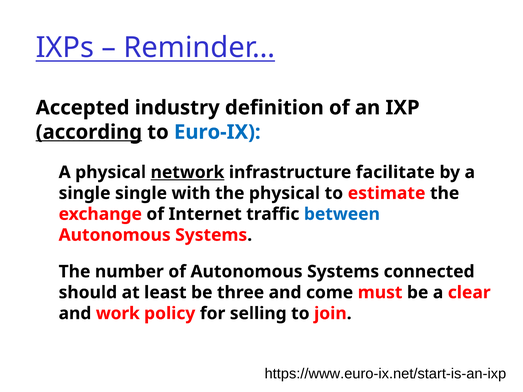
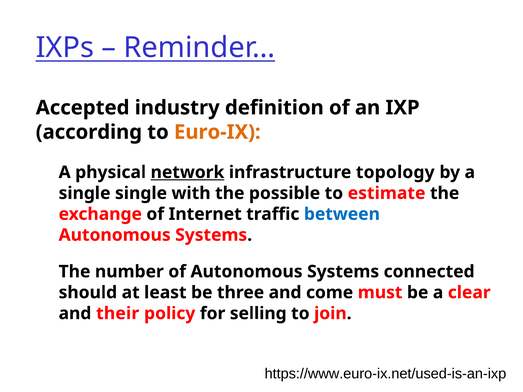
according underline: present -> none
Euro-IX colour: blue -> orange
facilitate: facilitate -> topology
the physical: physical -> possible
work: work -> their
https://www.euro-ix.net/start-is-an-ixp: https://www.euro-ix.net/start-is-an-ixp -> https://www.euro-ix.net/used-is-an-ixp
